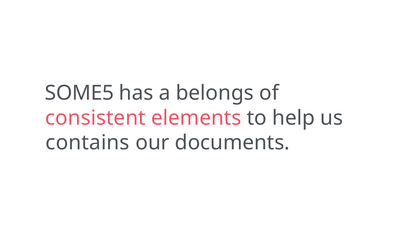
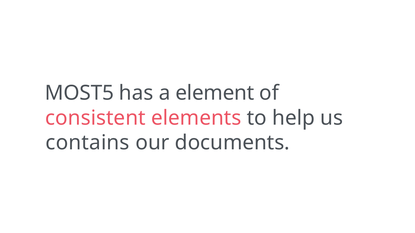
SOME5: SOME5 -> MOST5
belongs: belongs -> element
